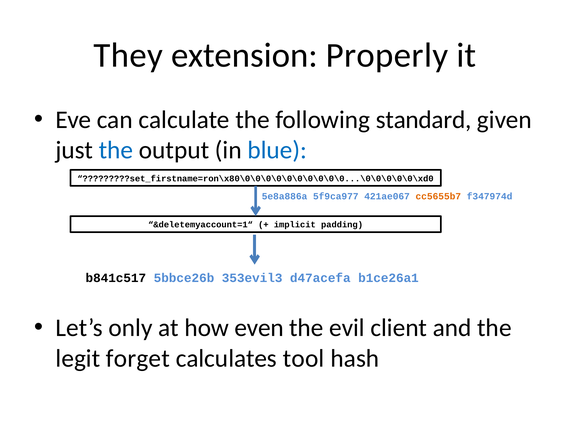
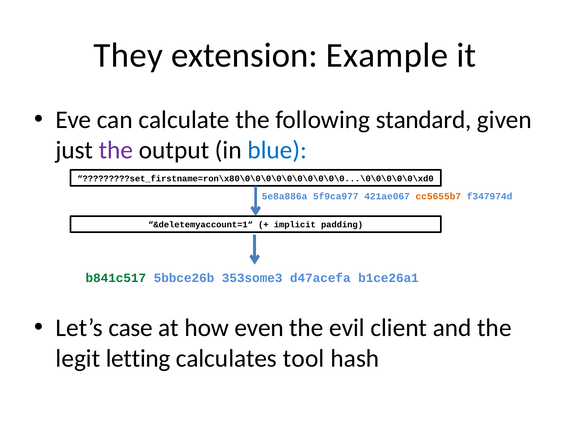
Properly: Properly -> Example
the at (116, 150) colour: blue -> purple
b841c517 colour: black -> green
353evil3: 353evil3 -> 353some3
only: only -> case
forget: forget -> letting
